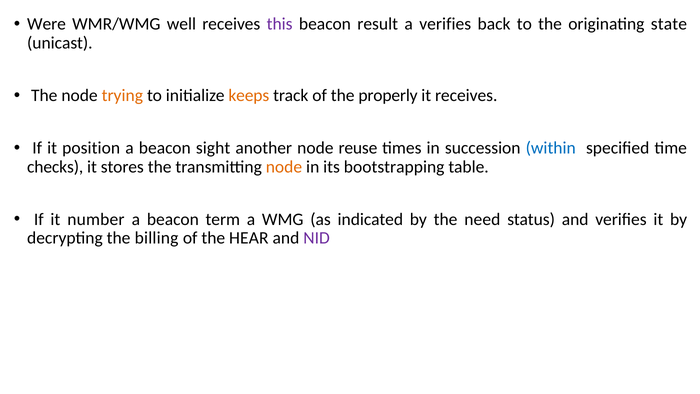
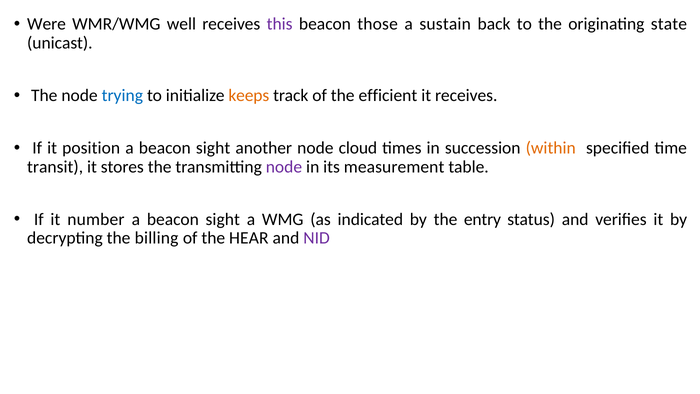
result: result -> those
a verifies: verifies -> sustain
trying colour: orange -> blue
properly: properly -> efficient
reuse: reuse -> cloud
within colour: blue -> orange
checks: checks -> transit
node at (284, 167) colour: orange -> purple
bootstrapping: bootstrapping -> measurement
term at (223, 219): term -> sight
need: need -> entry
